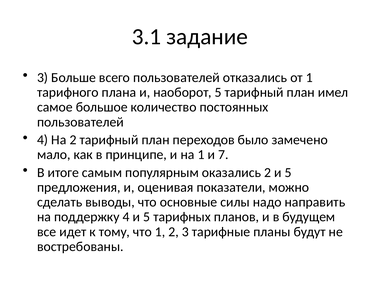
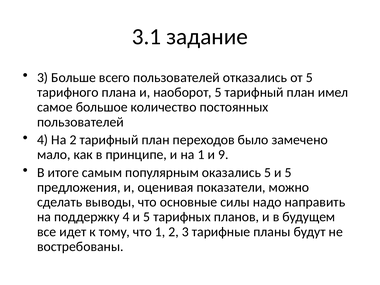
от 1: 1 -> 5
7: 7 -> 9
оказались 2: 2 -> 5
